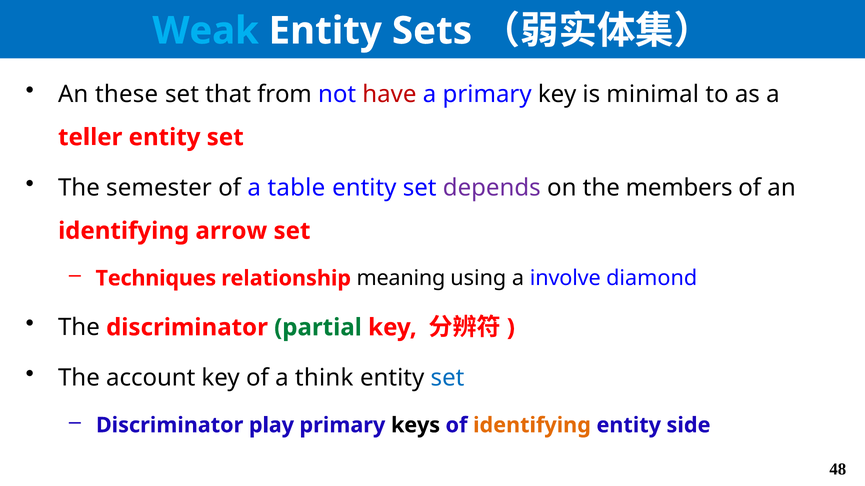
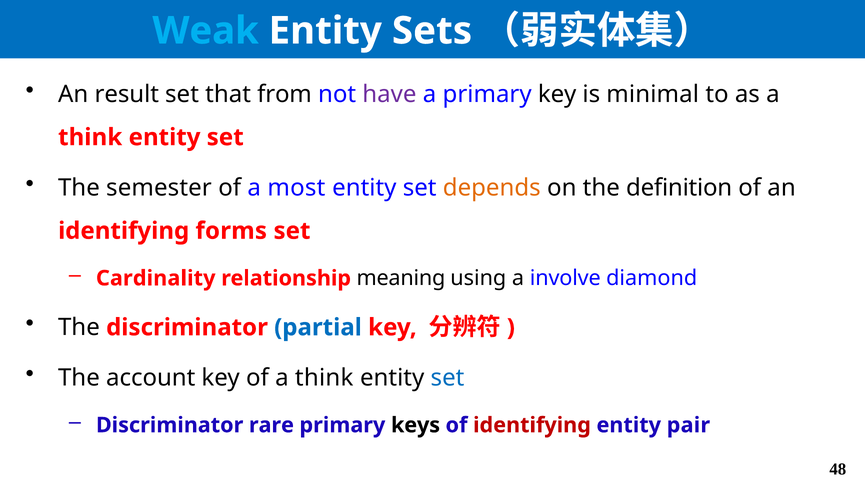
these: these -> result
have colour: red -> purple
teller at (90, 137): teller -> think
table: table -> most
depends colour: purple -> orange
members: members -> definition
arrow: arrow -> forms
Techniques: Techniques -> Cardinality
partial colour: green -> blue
play: play -> rare
identifying at (532, 426) colour: orange -> red
side: side -> pair
